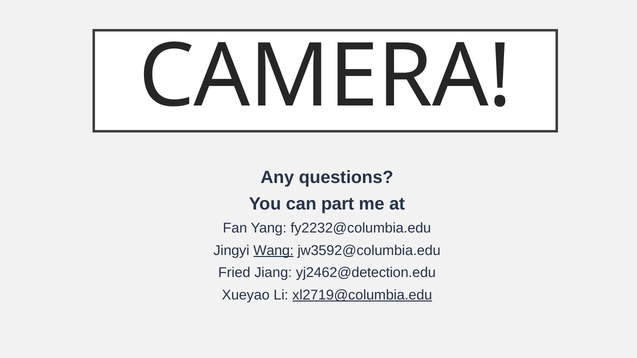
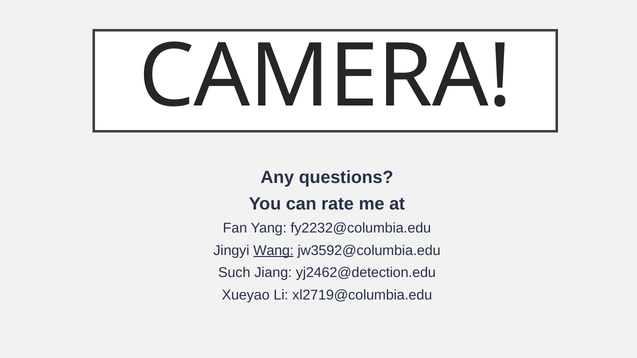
part: part -> rate
Fried: Fried -> Such
xl2719@columbia.edu underline: present -> none
